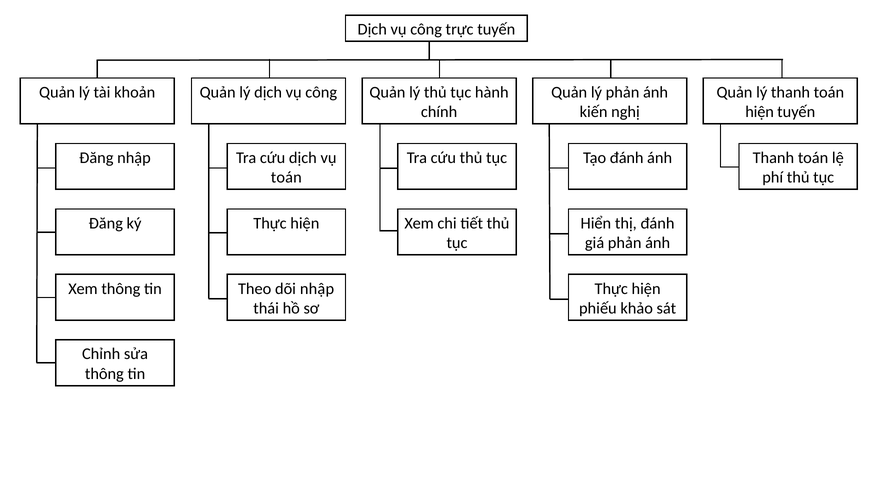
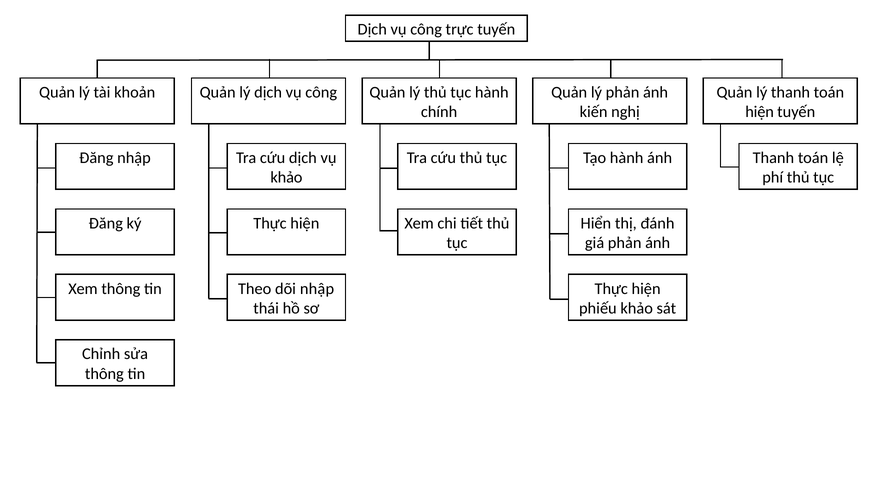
Tạo đánh: đánh -> hành
toán at (286, 177): toán -> khảo
